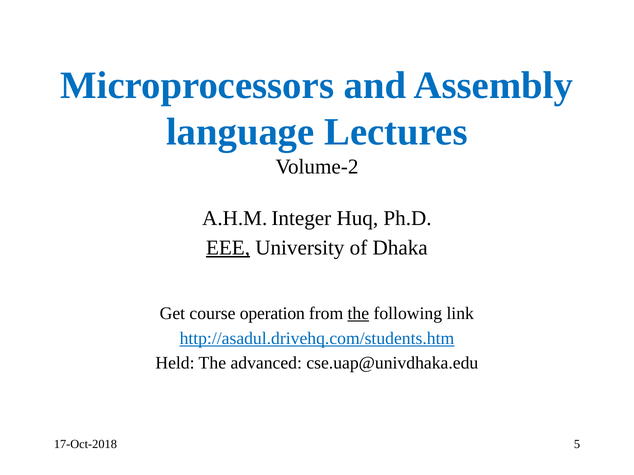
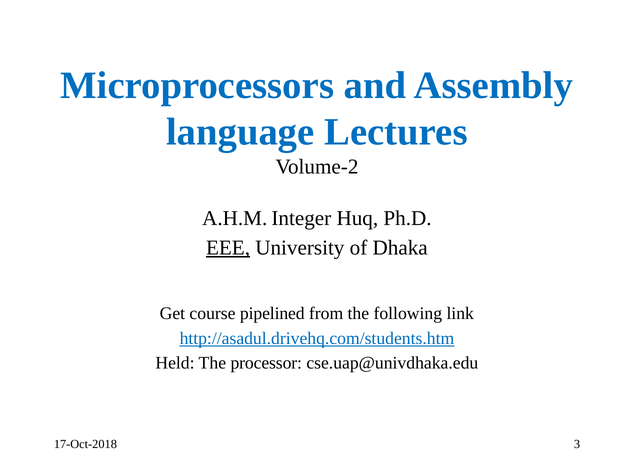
operation: operation -> pipelined
the at (358, 314) underline: present -> none
advanced: advanced -> processor
5: 5 -> 3
